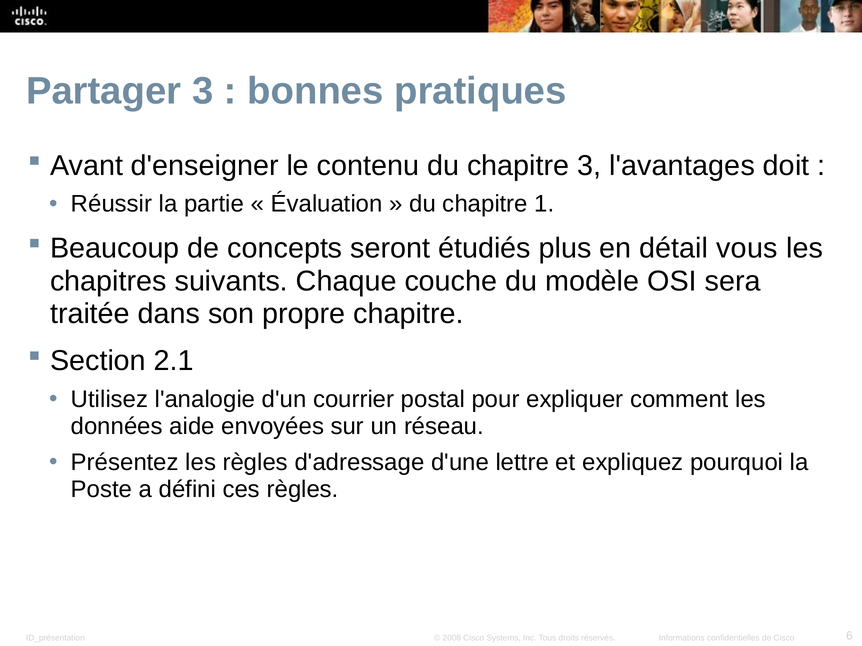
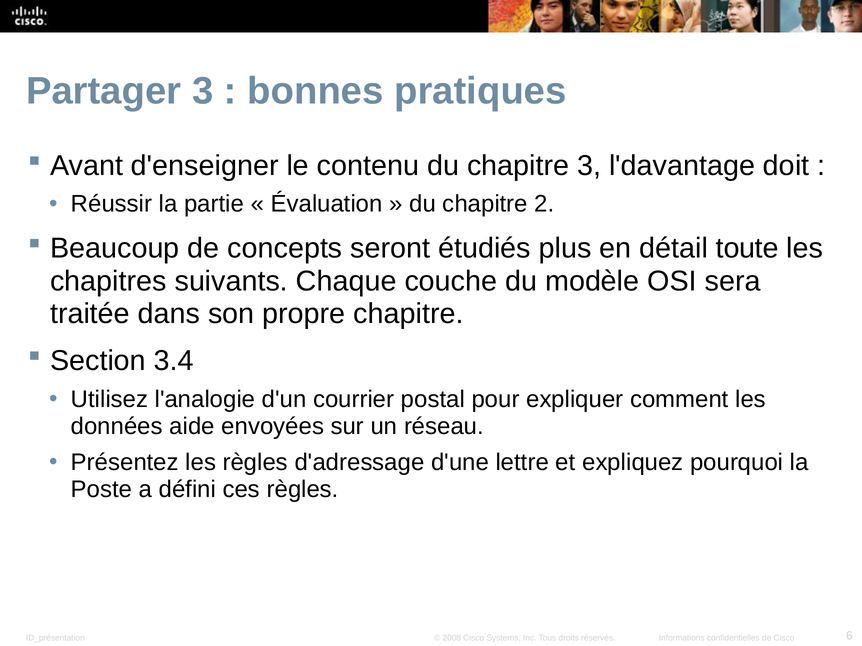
l'avantages: l'avantages -> l'davantage
1: 1 -> 2
vous: vous -> toute
2.1: 2.1 -> 3.4
